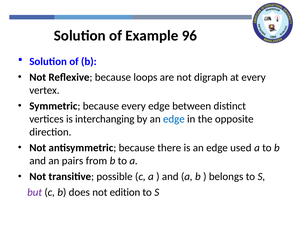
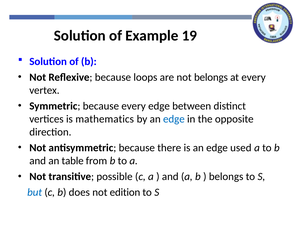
96: 96 -> 19
not digraph: digraph -> belongs
interchanging: interchanging -> mathematics
pairs: pairs -> table
but colour: purple -> blue
